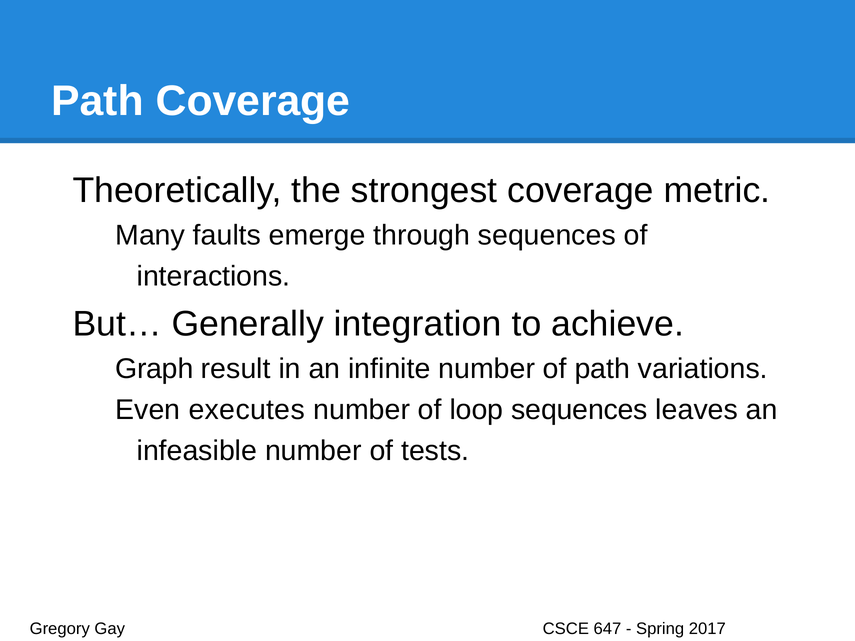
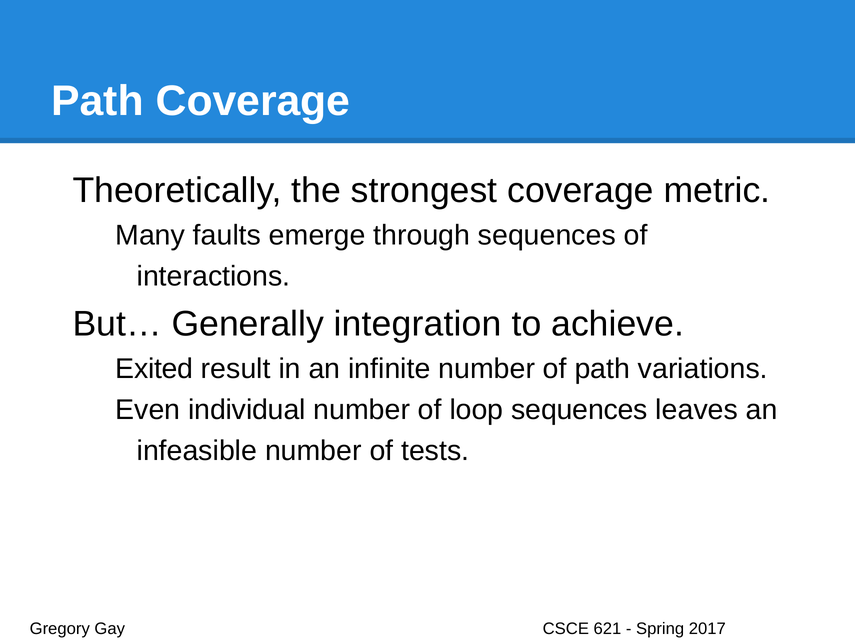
Graph: Graph -> Exited
executes: executes -> individual
647: 647 -> 621
